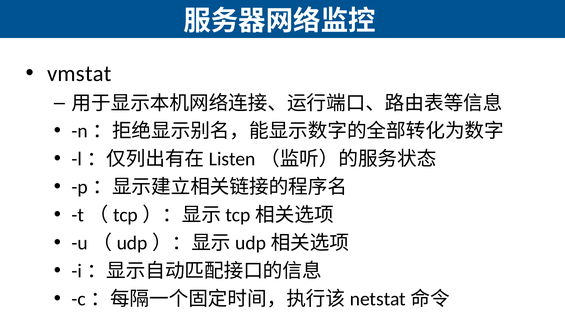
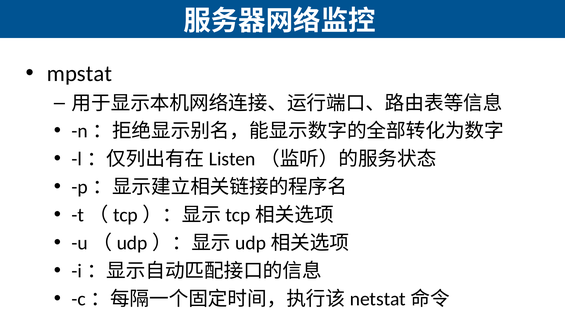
vmstat: vmstat -> mpstat
